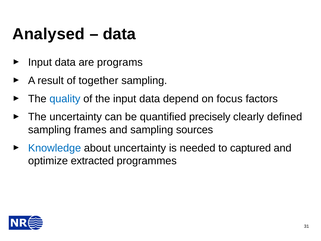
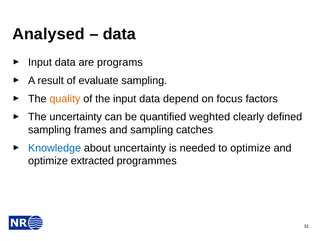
together: together -> evaluate
quality colour: blue -> orange
precisely: precisely -> weghted
sources: sources -> catches
to captured: captured -> optimize
